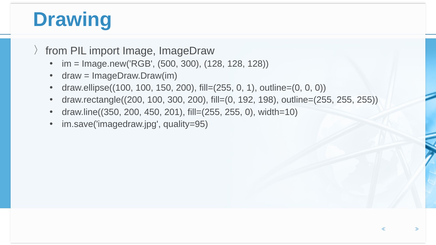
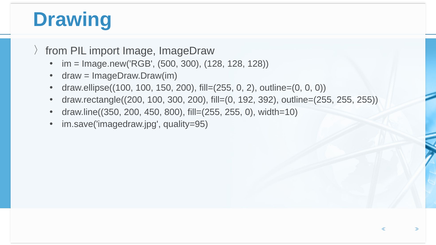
1: 1 -> 2
198: 198 -> 392
201: 201 -> 800
